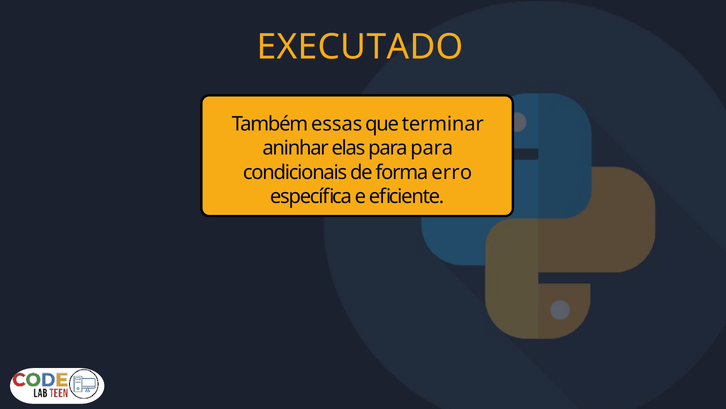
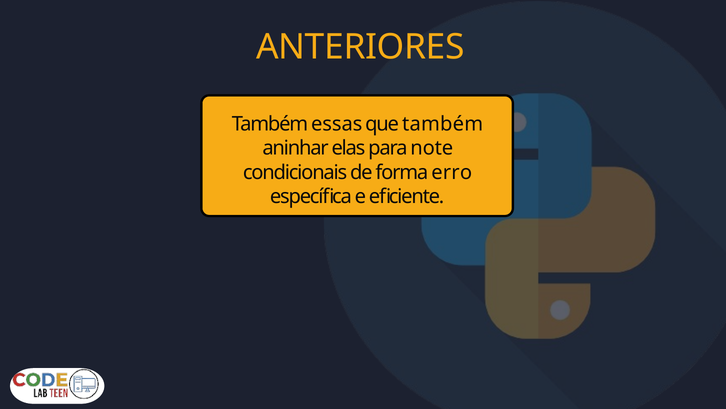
EXECUTADO: EXECUTADO -> ANTERIORES
que terminar: terminar -> também
para para: para -> note
